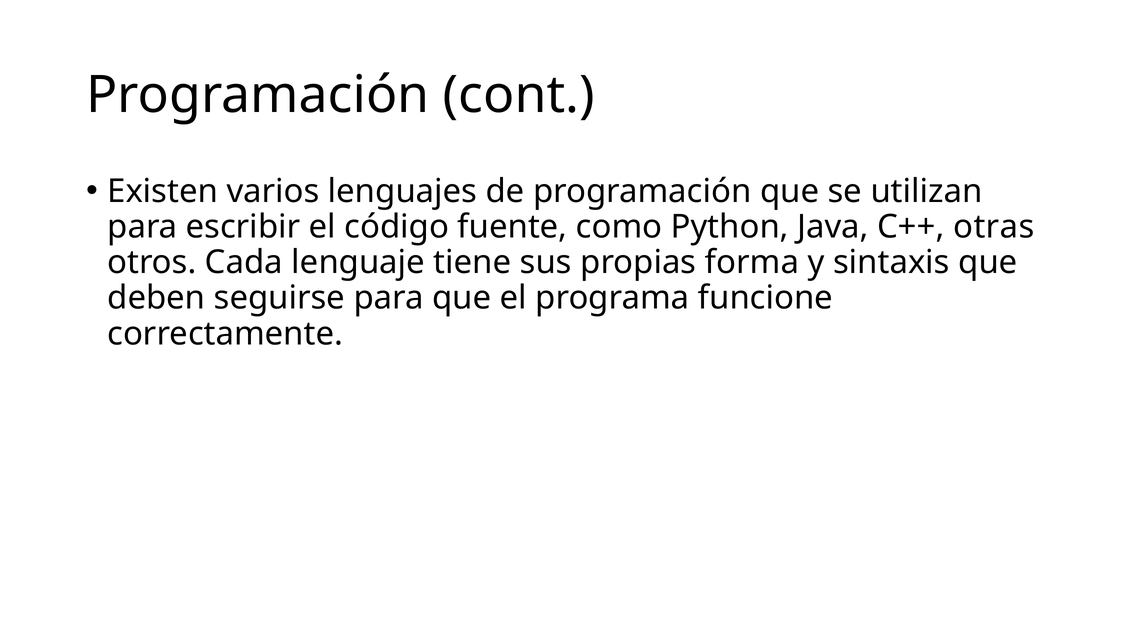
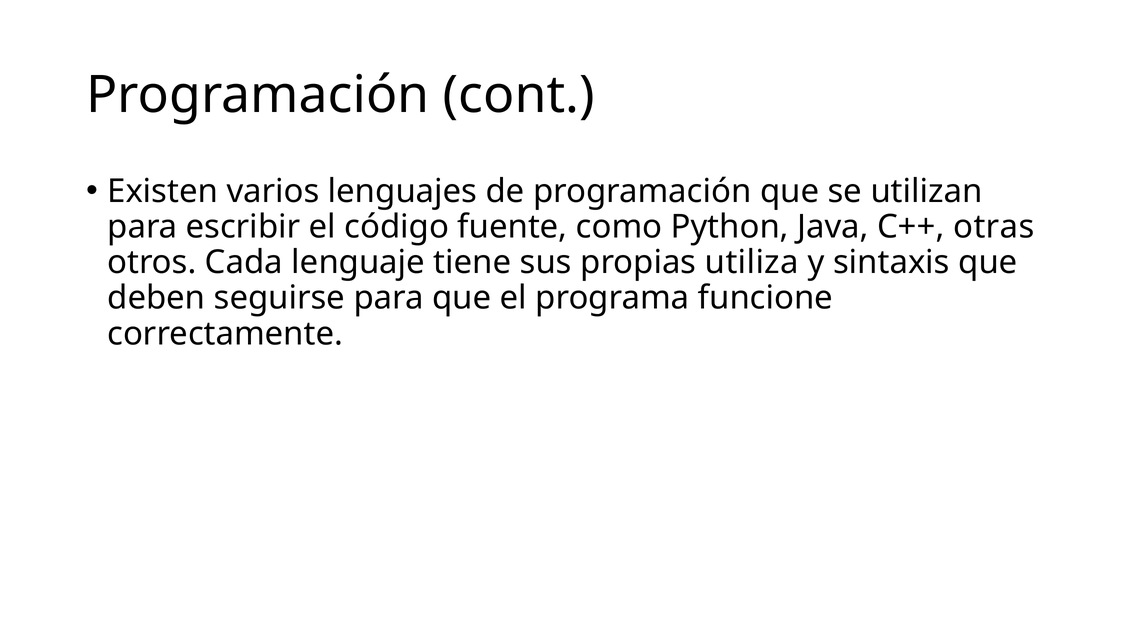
forma: forma -> utiliza
